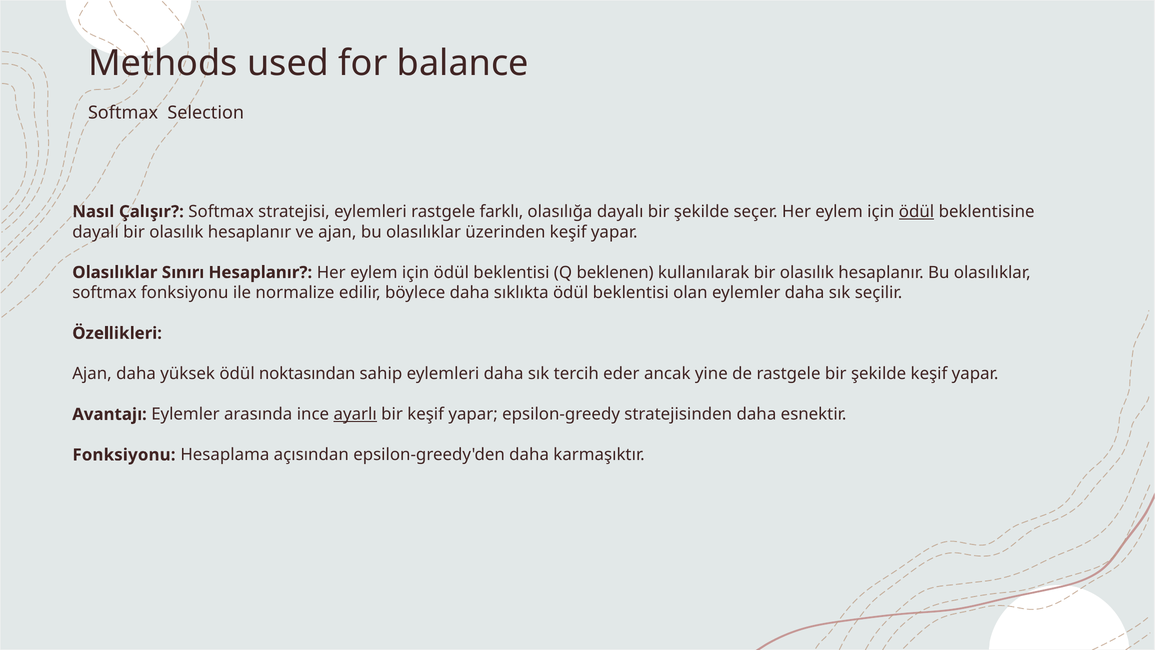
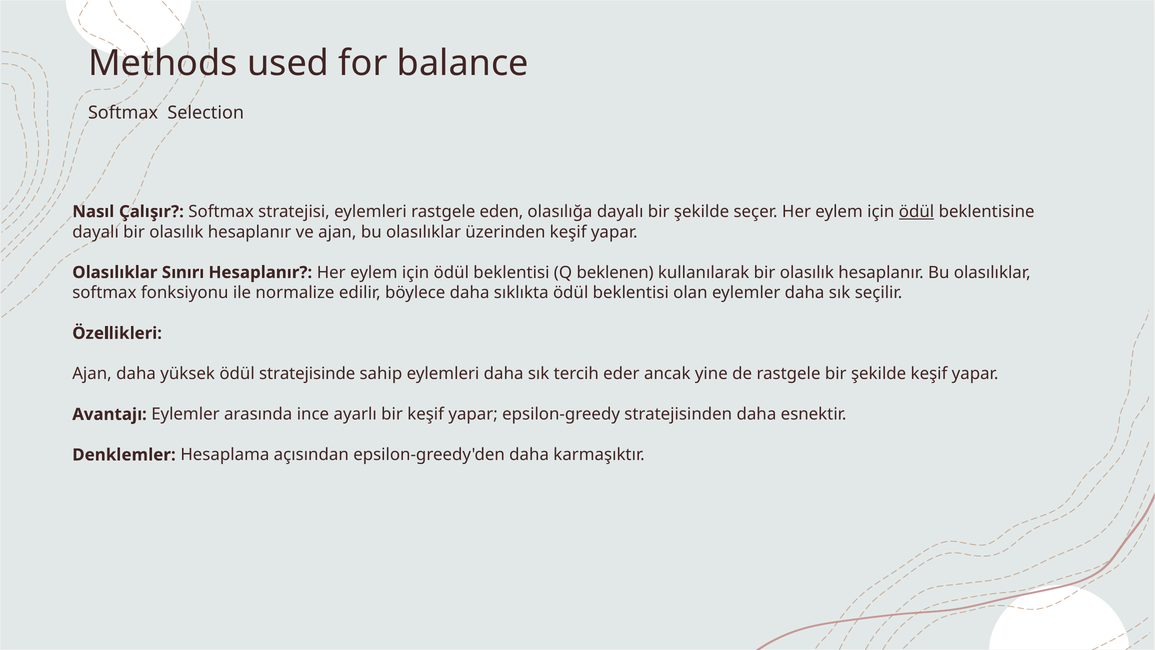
farklı: farklı -> eden
noktasından: noktasından -> stratejisinde
ayarlı underline: present -> none
Fonksiyonu at (124, 455): Fonksiyonu -> Denklemler
